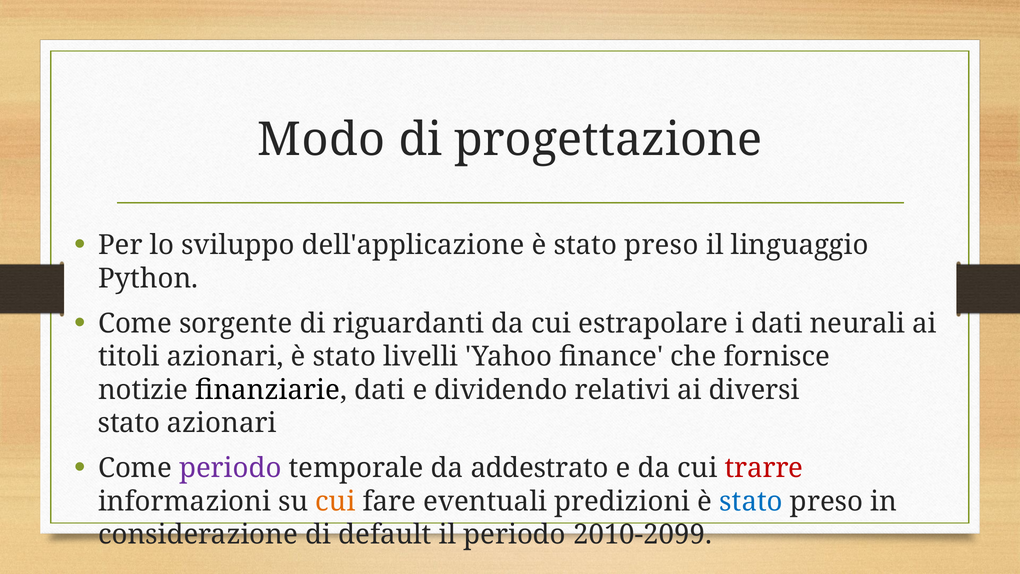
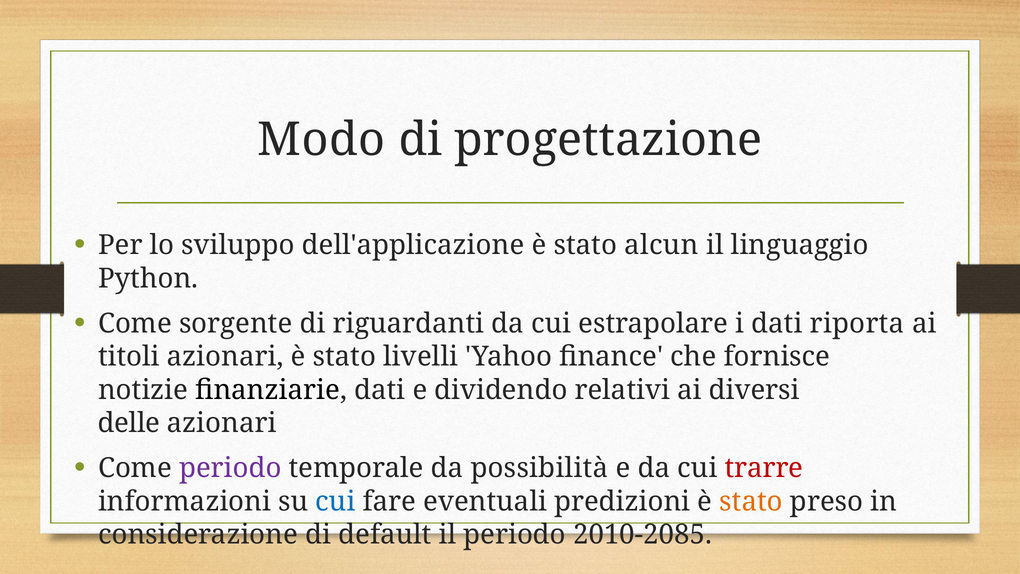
dell'applicazione è stato preso: preso -> alcun
neurali: neurali -> riporta
stato at (129, 423): stato -> delle
addestrato: addestrato -> possibilità
cui at (335, 501) colour: orange -> blue
stato at (751, 501) colour: blue -> orange
2010-2099: 2010-2099 -> 2010-2085
